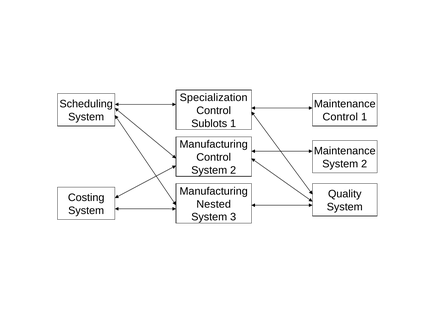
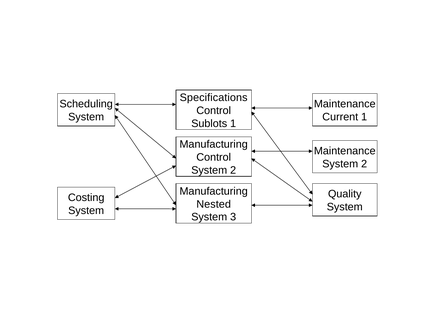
Specialization: Specialization -> Specifications
Control at (340, 117): Control -> Current
